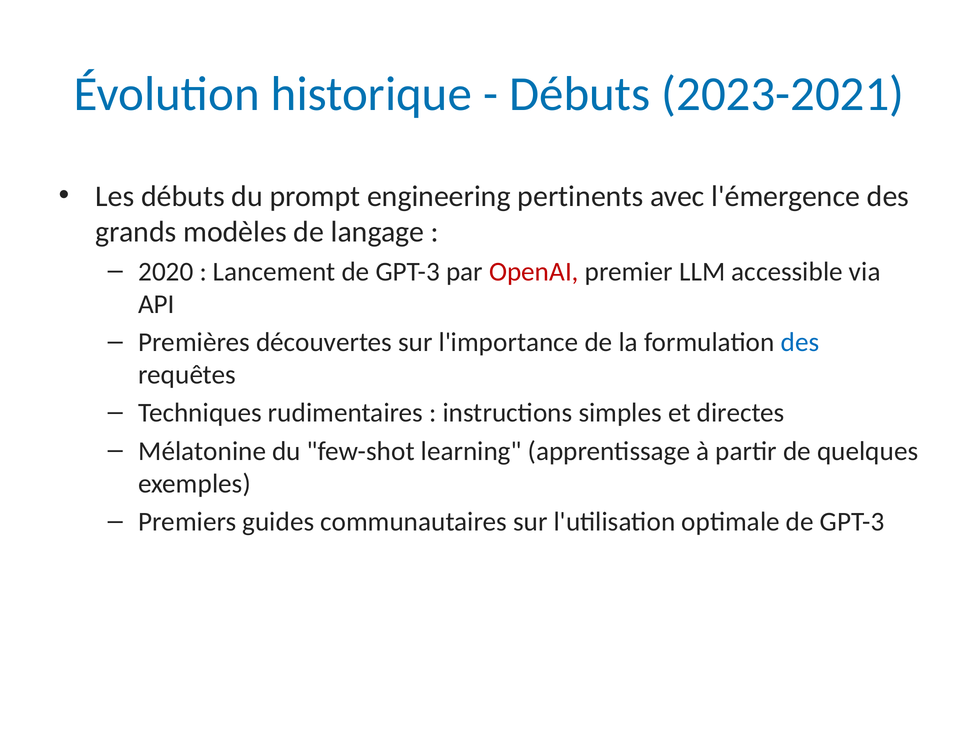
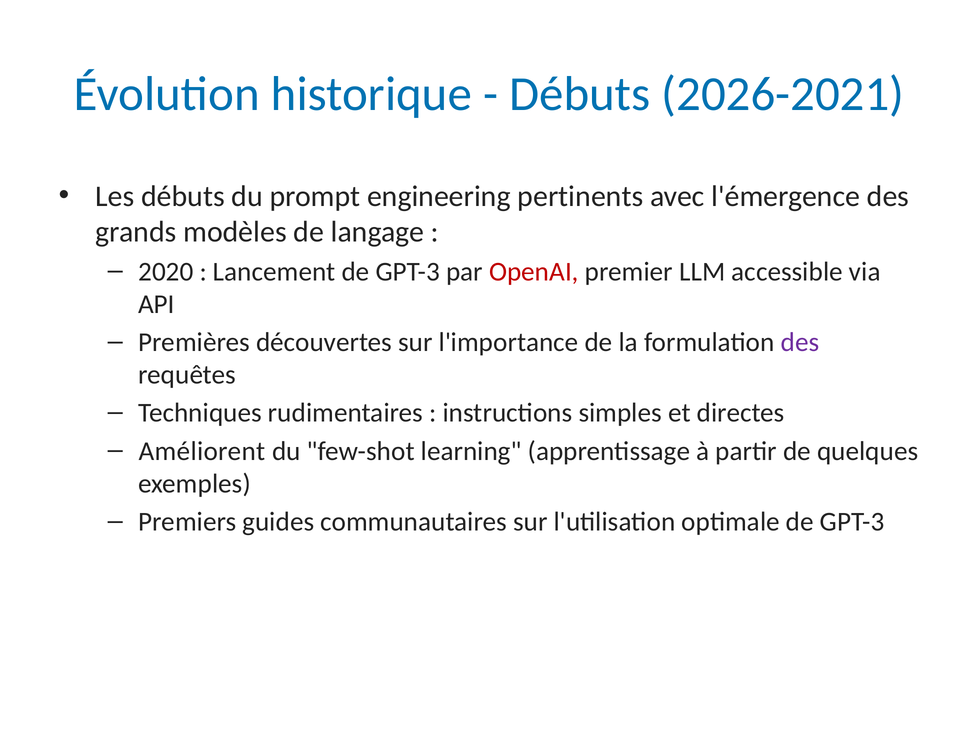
2023-2021: 2023-2021 -> 2026-2021
des at (800, 342) colour: blue -> purple
Mélatonine: Mélatonine -> Améliorent
